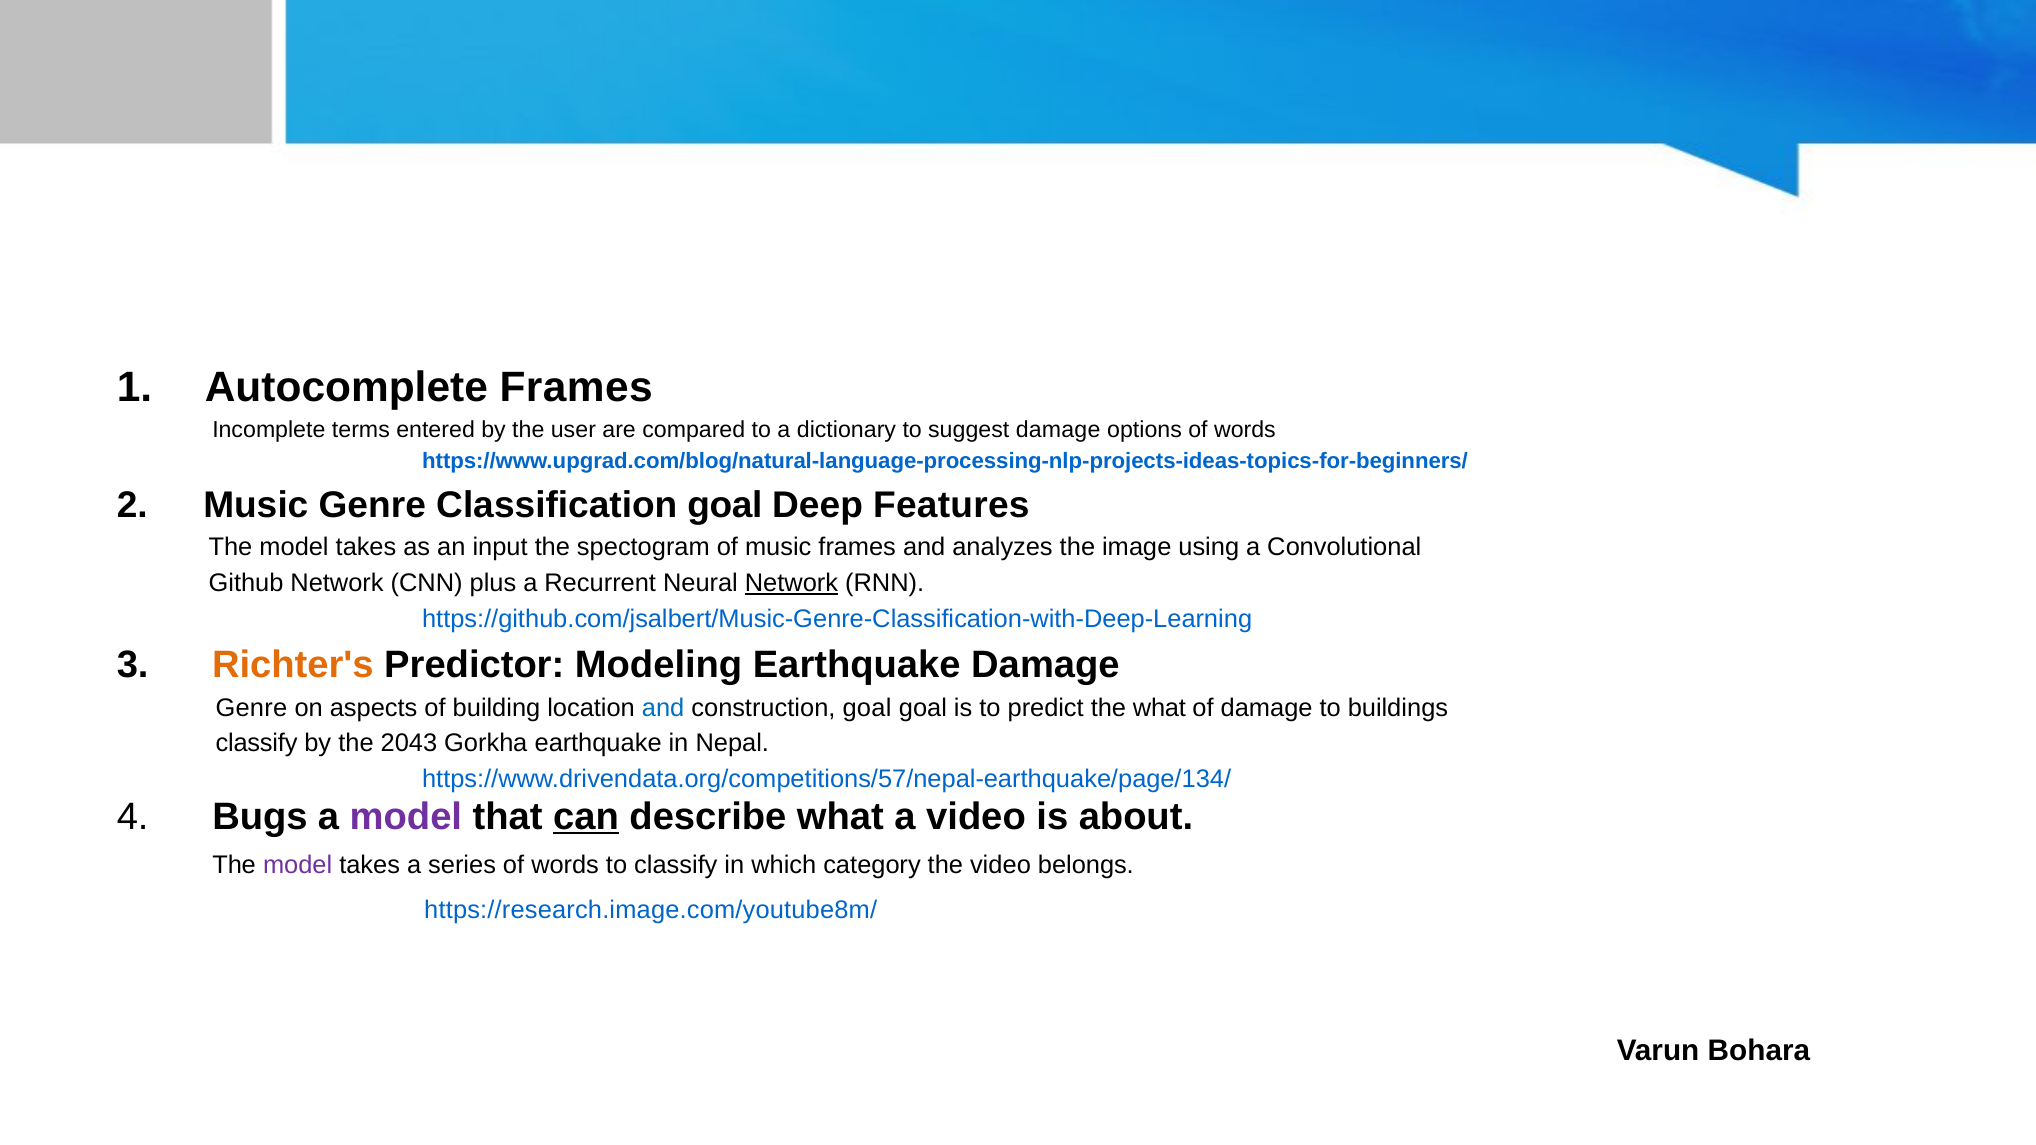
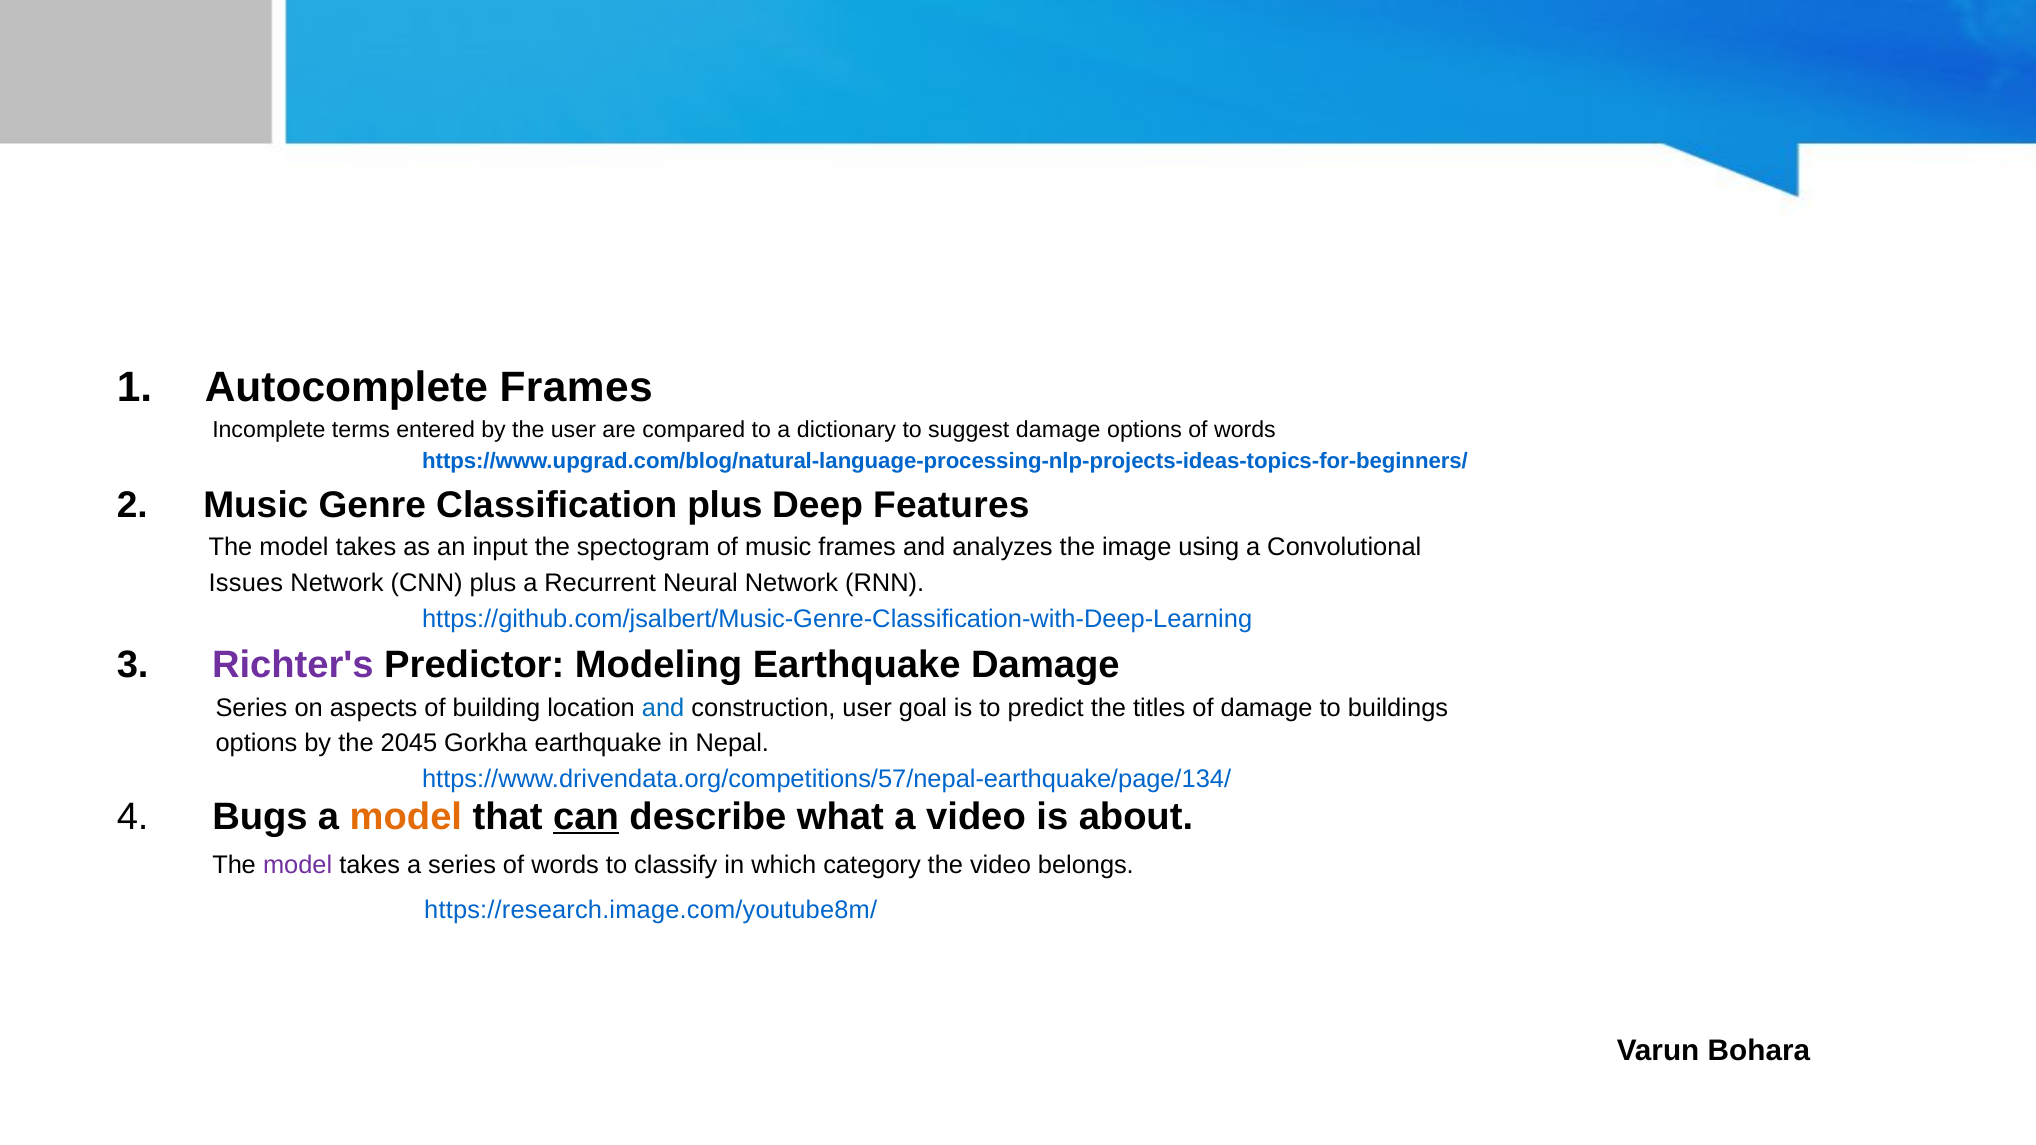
Classification goal: goal -> plus
Github: Github -> Issues
Network at (791, 583) underline: present -> none
Richter's colour: orange -> purple
Genre at (251, 708): Genre -> Series
construction goal: goal -> user
the what: what -> titles
classify at (257, 743): classify -> options
2043: 2043 -> 2045
model at (406, 817) colour: purple -> orange
